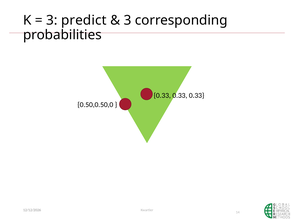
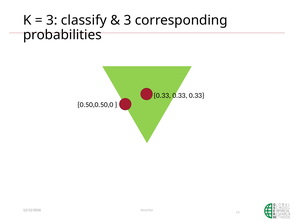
predict: predict -> classify
